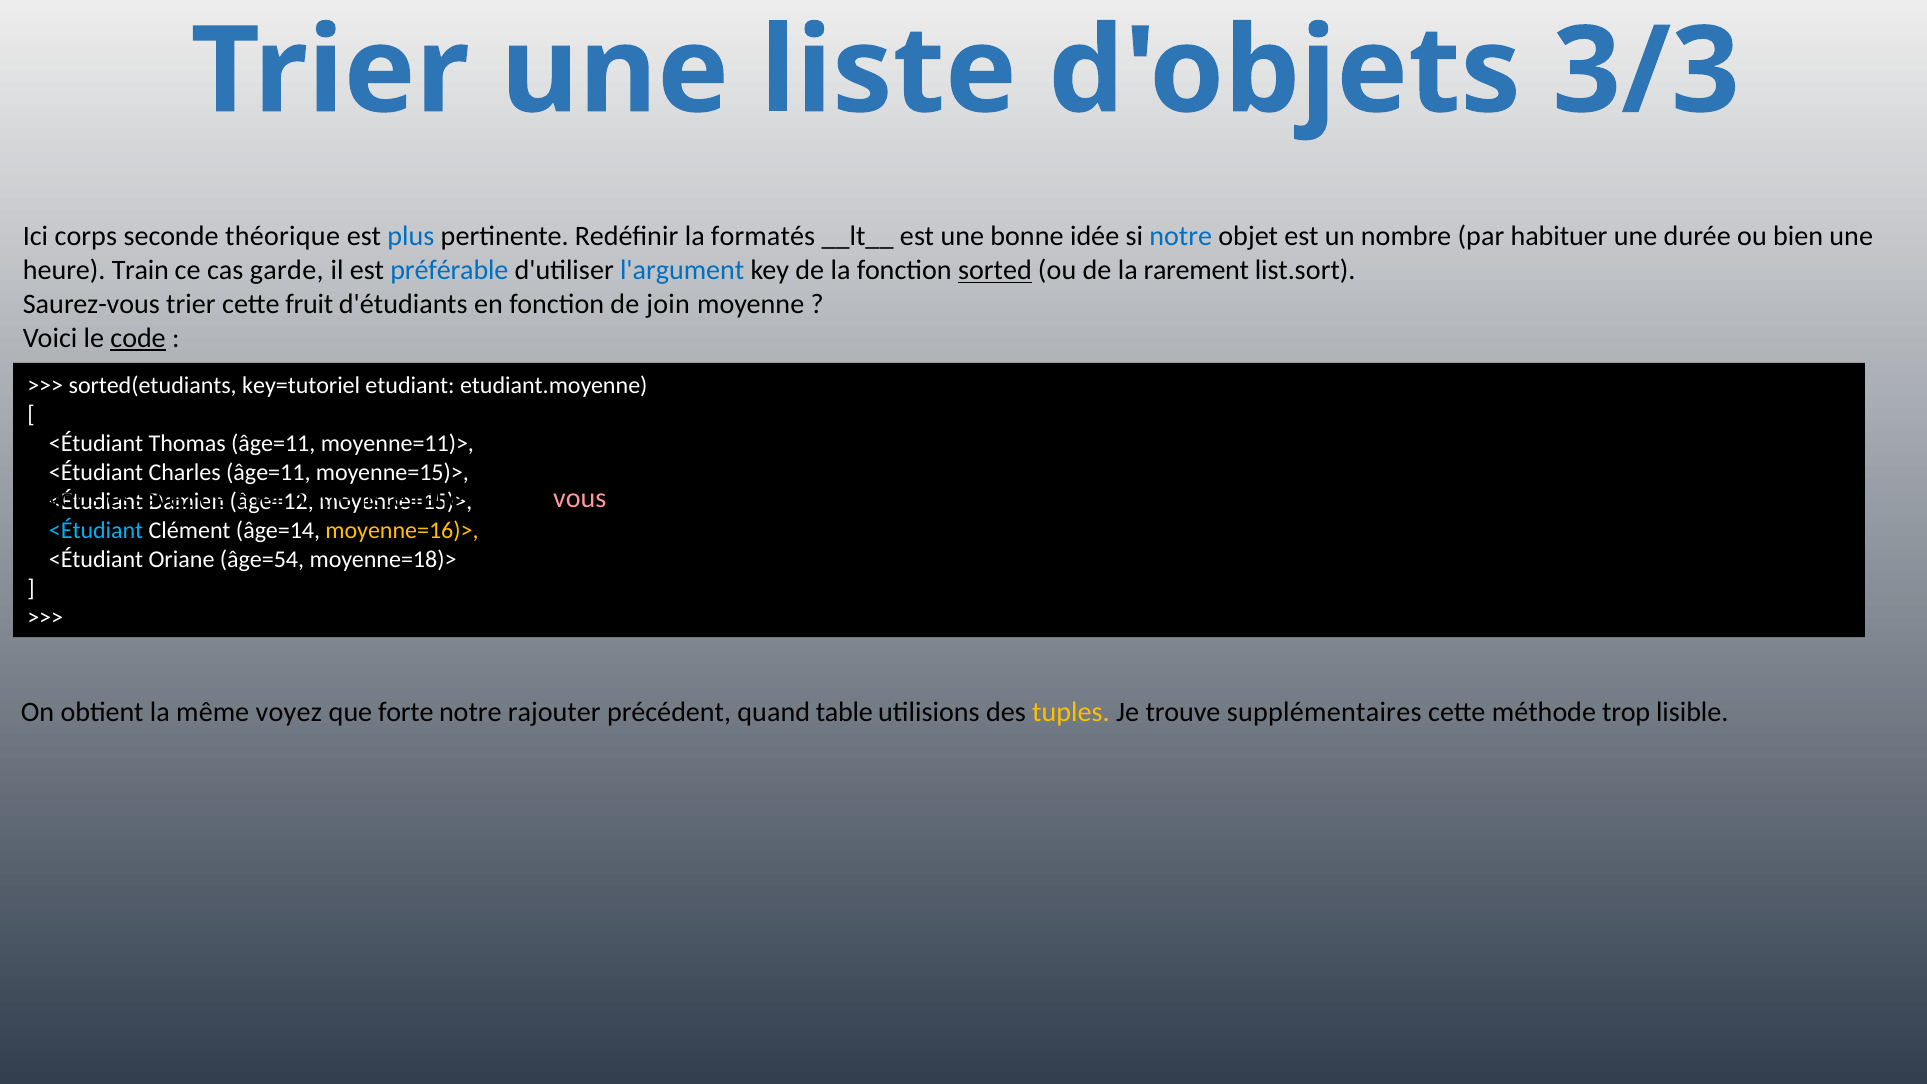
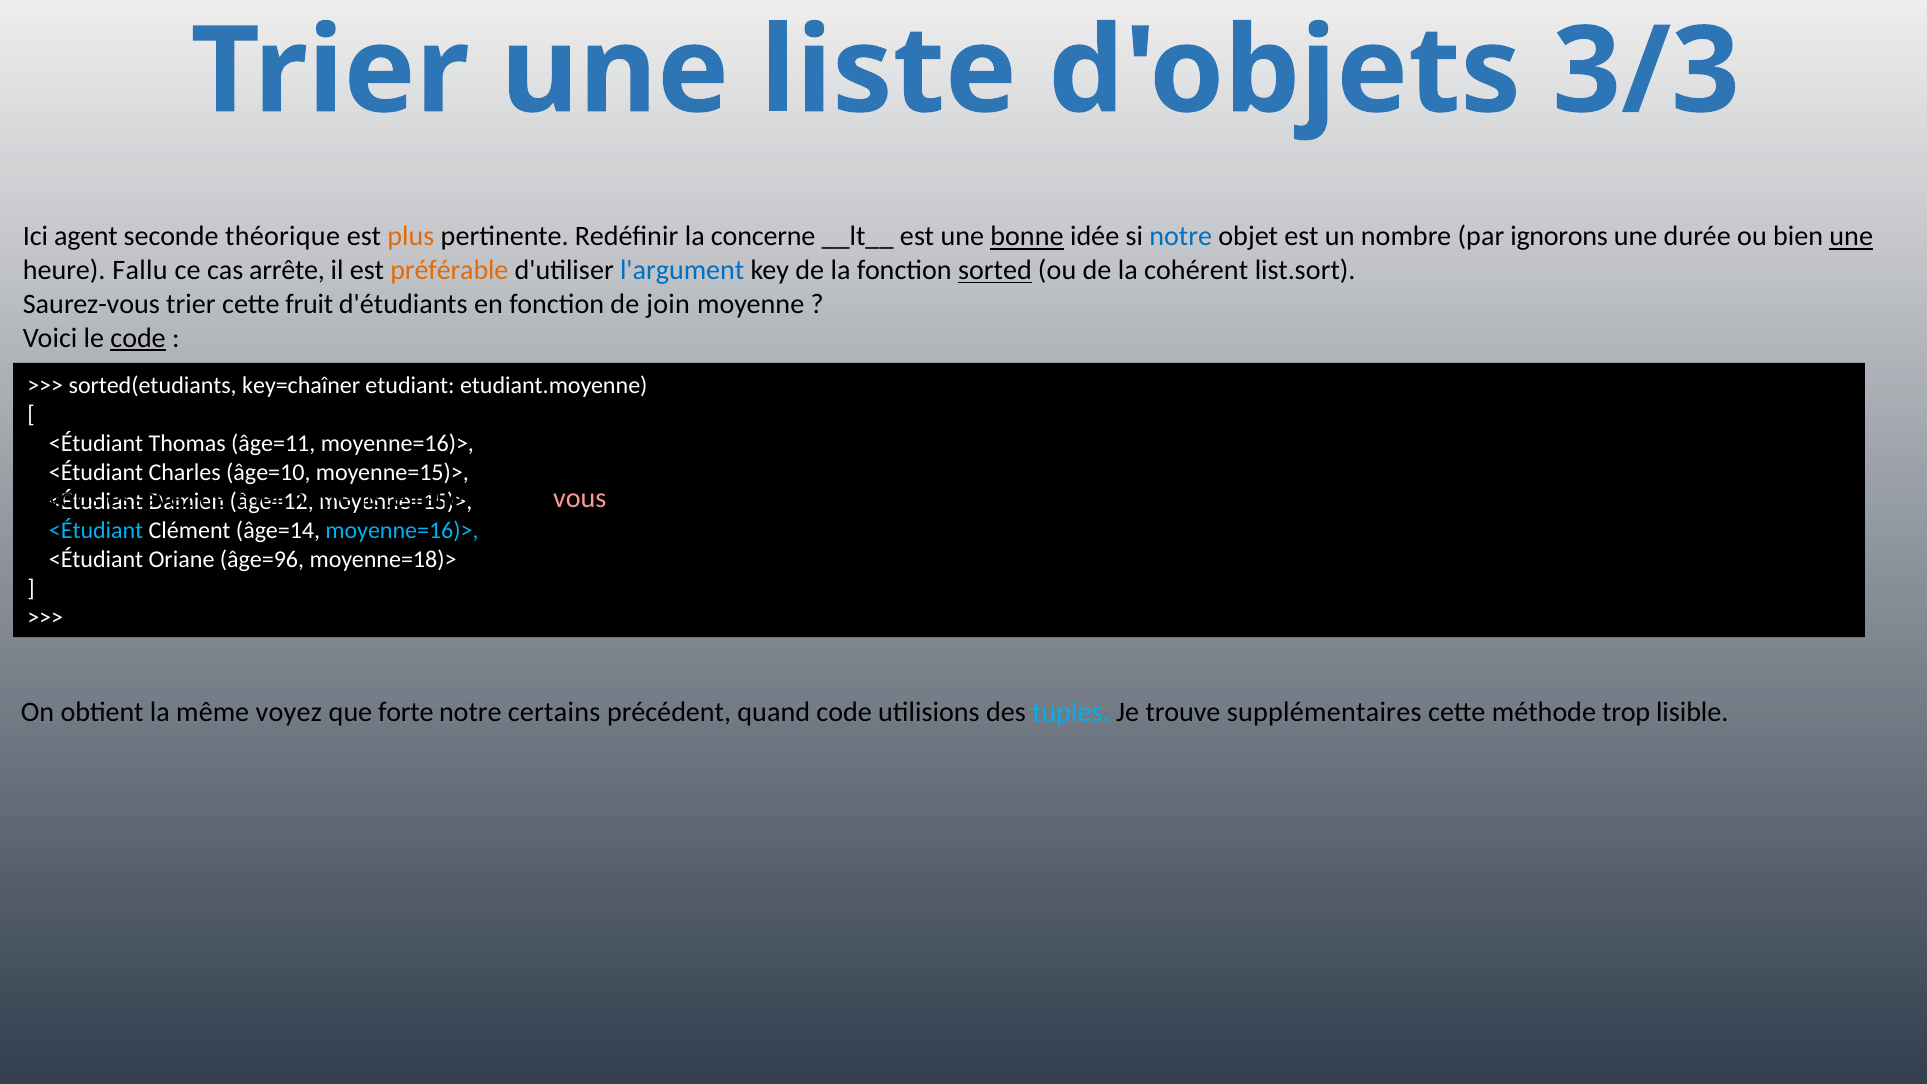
corps: corps -> agent
plus colour: blue -> orange
formatés: formatés -> concerne
bonne underline: none -> present
habituer: habituer -> ignorons
une at (1851, 237) underline: none -> present
Train: Train -> Fallu
garde: garde -> arrête
préférable colour: blue -> orange
rarement: rarement -> cohérent
key=tutoriel: key=tutoriel -> key=chaîner
âge=11 moyenne=11)>: moyenne=11)> -> moyenne=16)>
Charles âge=11: âge=11 -> âge=10
moyenne=16)> at (402, 530) colour: yellow -> light blue
âge=54: âge=54 -> âge=96
rajouter: rajouter -> certains
quand table: table -> code
tuples colour: yellow -> light blue
